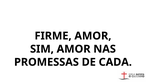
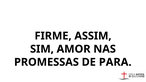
FIRME AMOR: AMOR -> ASSIM
CADA: CADA -> PARA
